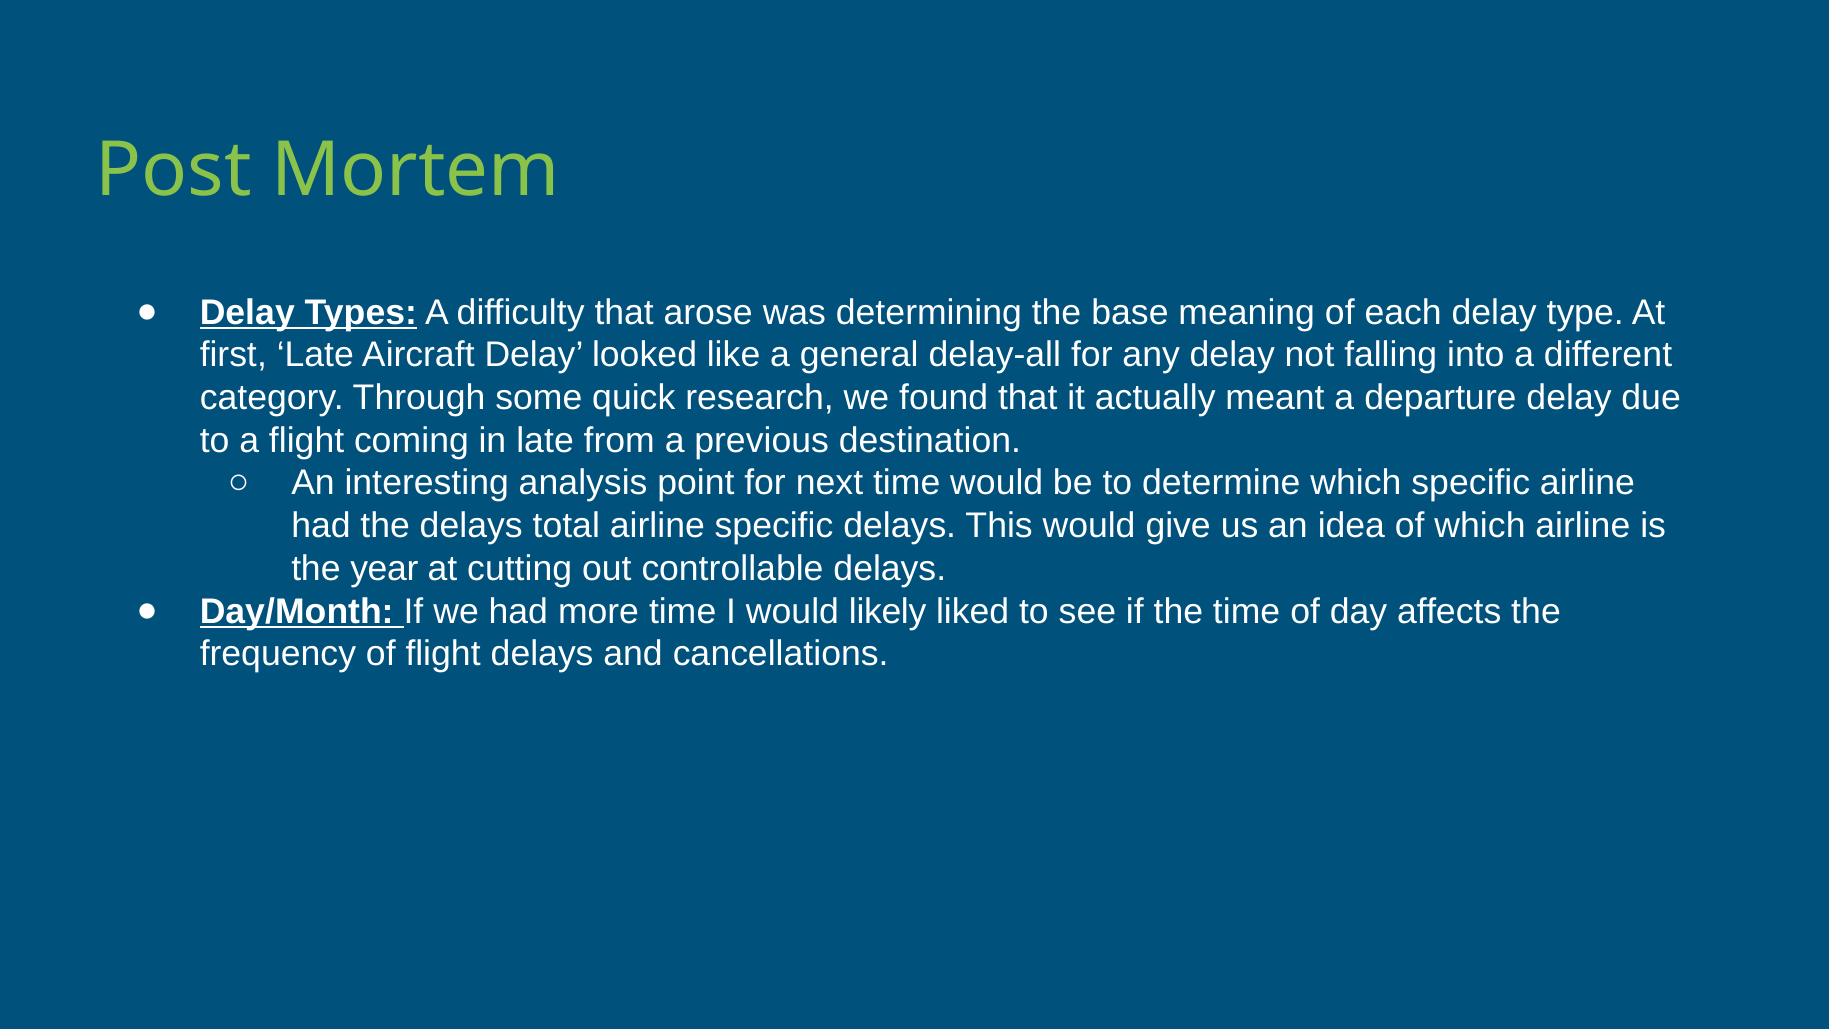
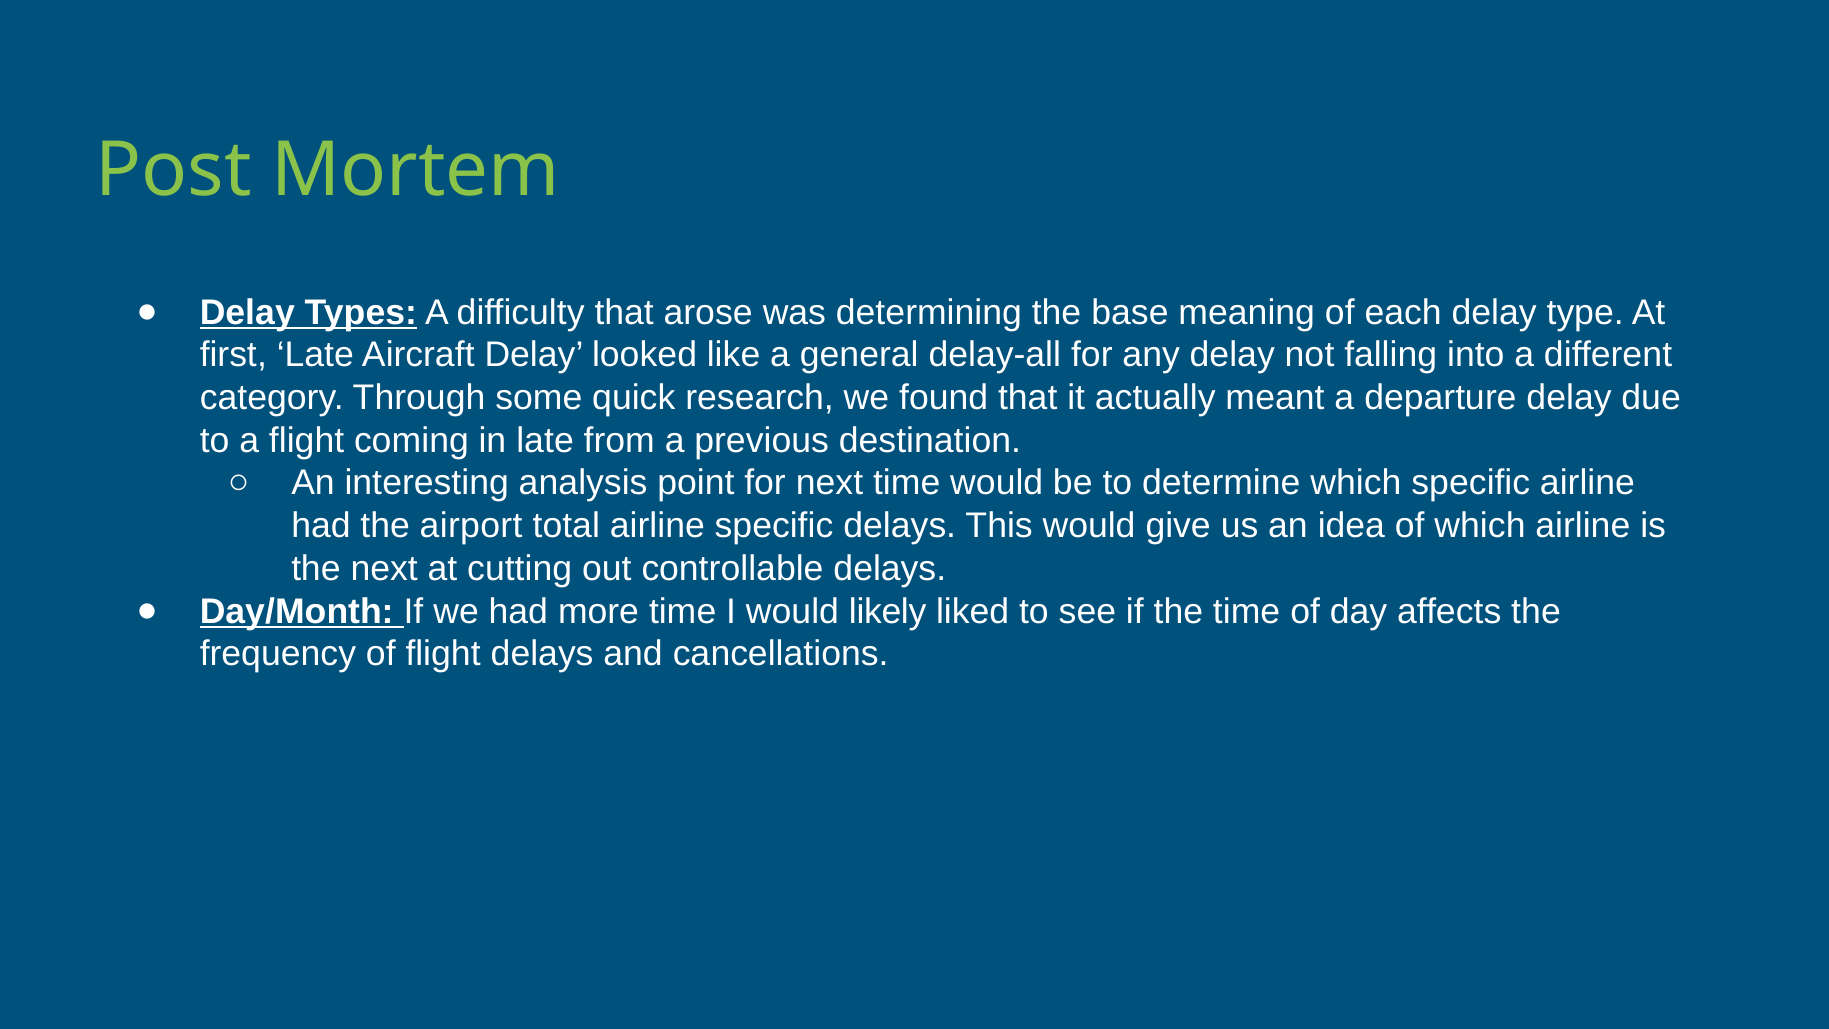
the delays: delays -> airport
the year: year -> next
